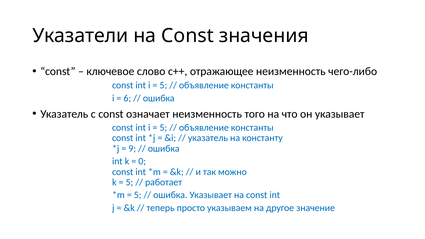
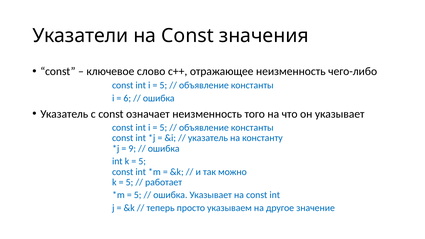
0 at (142, 161): 0 -> 5
